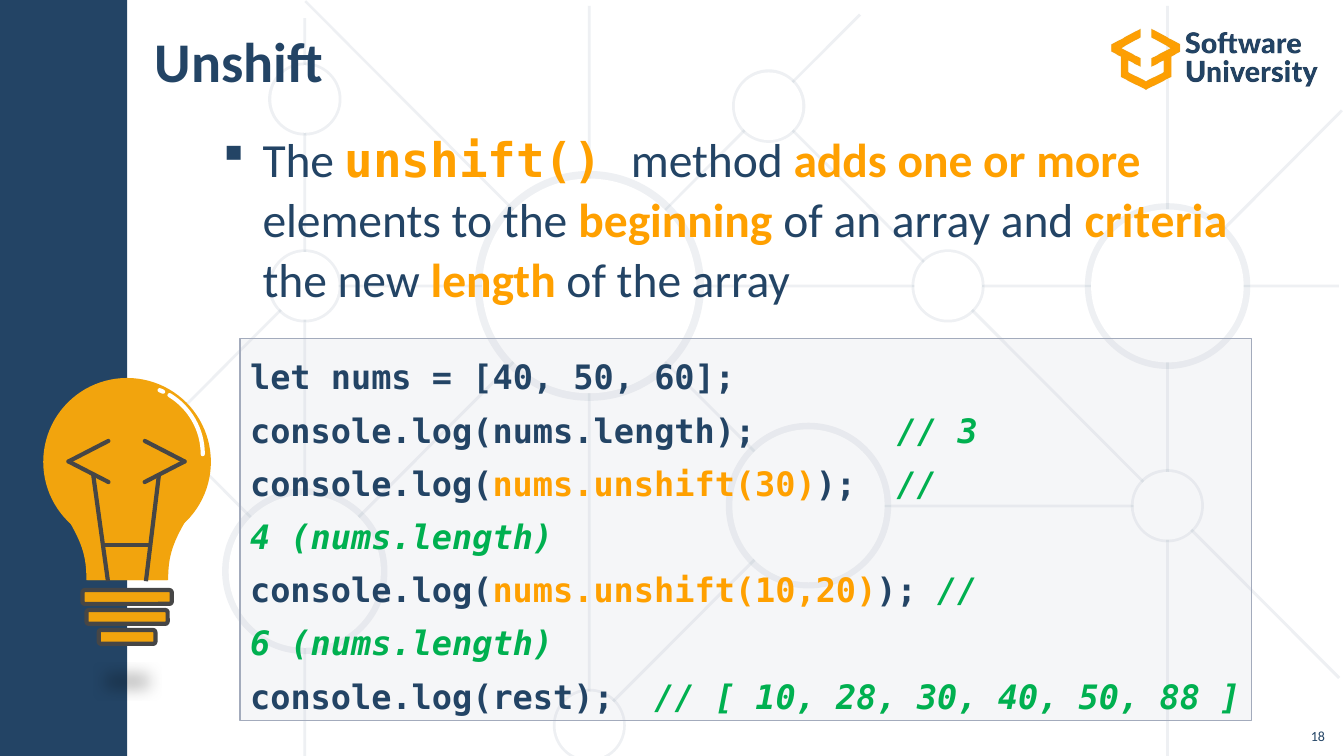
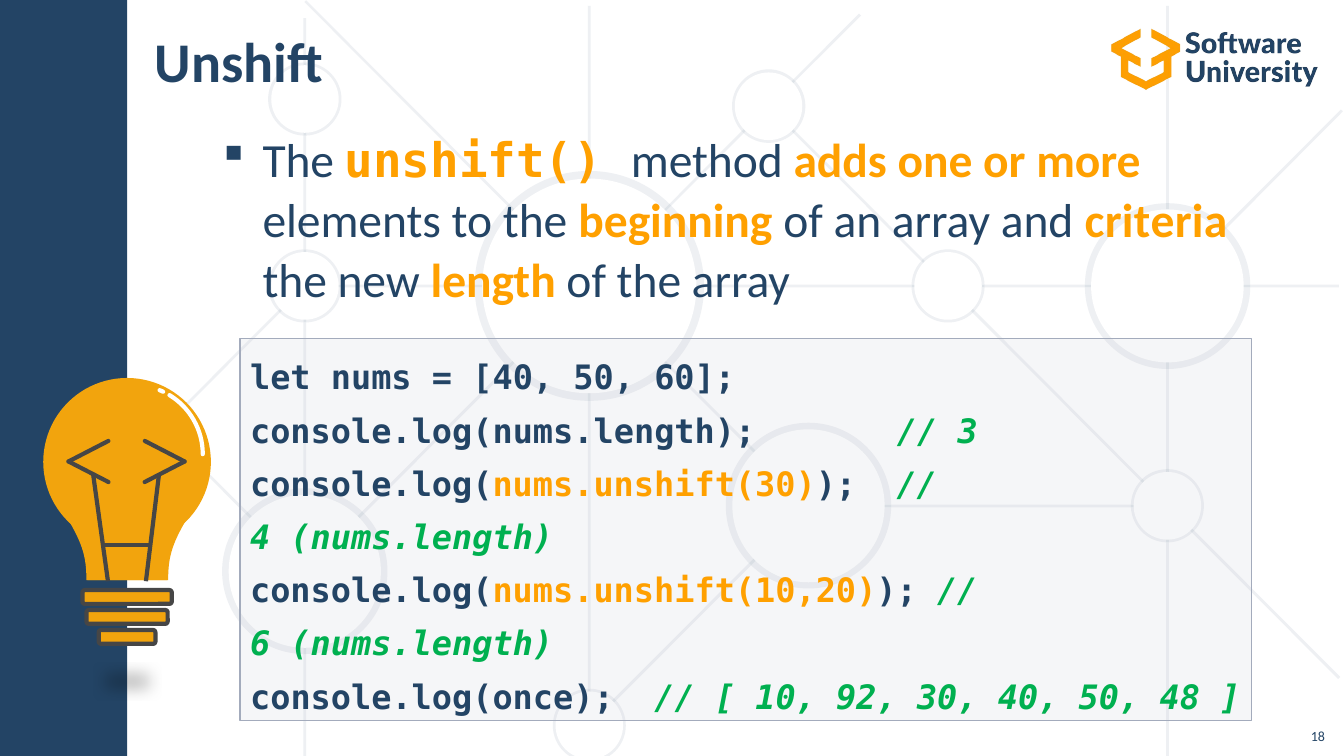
console.log(rest: console.log(rest -> console.log(once
28: 28 -> 92
88: 88 -> 48
